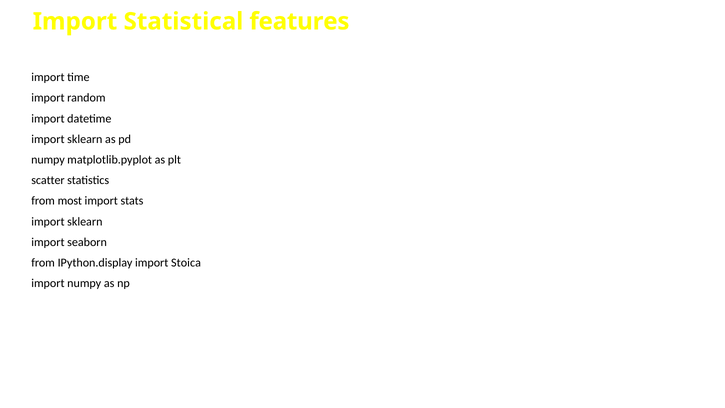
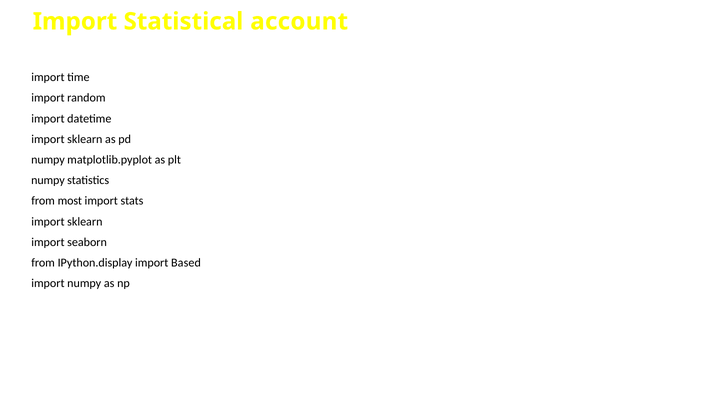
features: features -> account
scatter at (48, 180): scatter -> numpy
Stoica: Stoica -> Based
